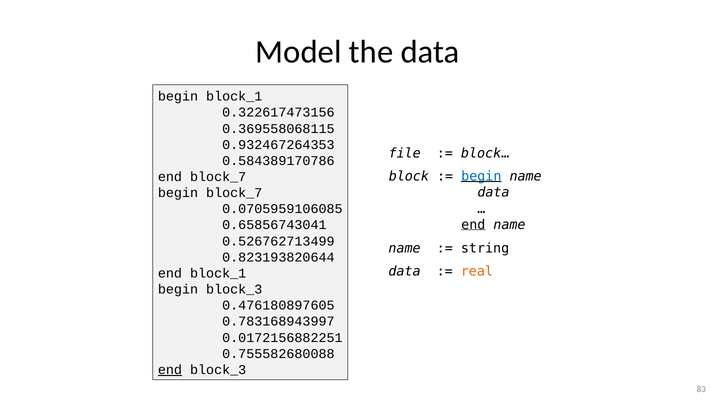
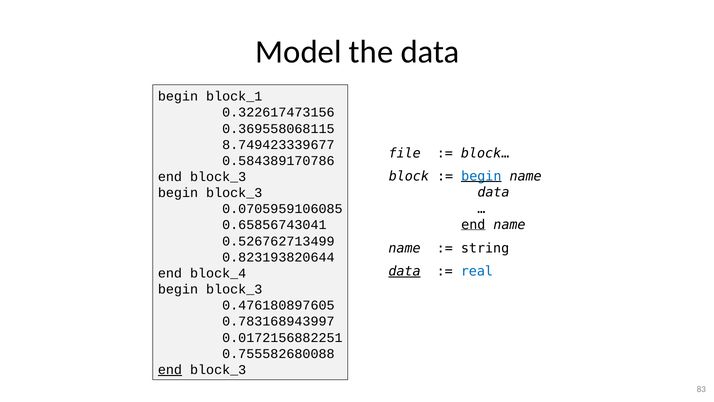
0.932467264353: 0.932467264353 -> 8.749423339677
block_7 at (218, 177): block_7 -> block_3
block_7 at (234, 193): block_7 -> block_3
data at (404, 271) underline: none -> present
real colour: orange -> blue
end block_1: block_1 -> block_4
